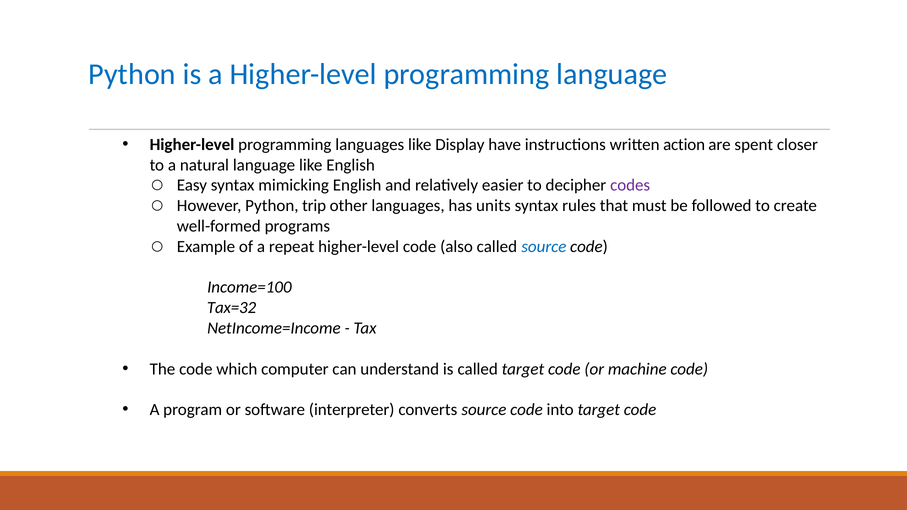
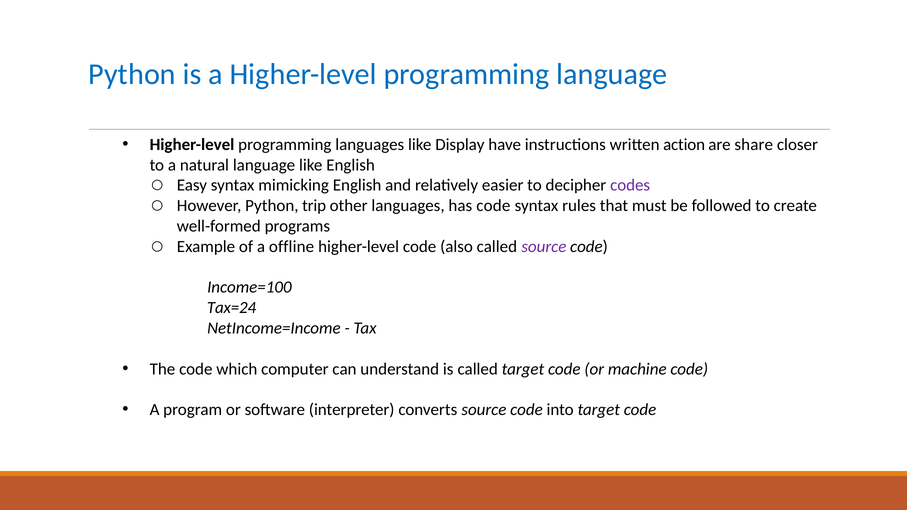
spent: spent -> share
has units: units -> code
repeat: repeat -> offline
source at (544, 247) colour: blue -> purple
Tax=32: Tax=32 -> Tax=24
